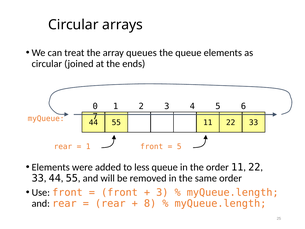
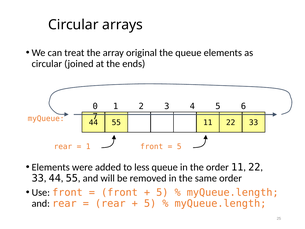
queues: queues -> original
3 at (162, 192): 3 -> 5
8 at (150, 203): 8 -> 5
